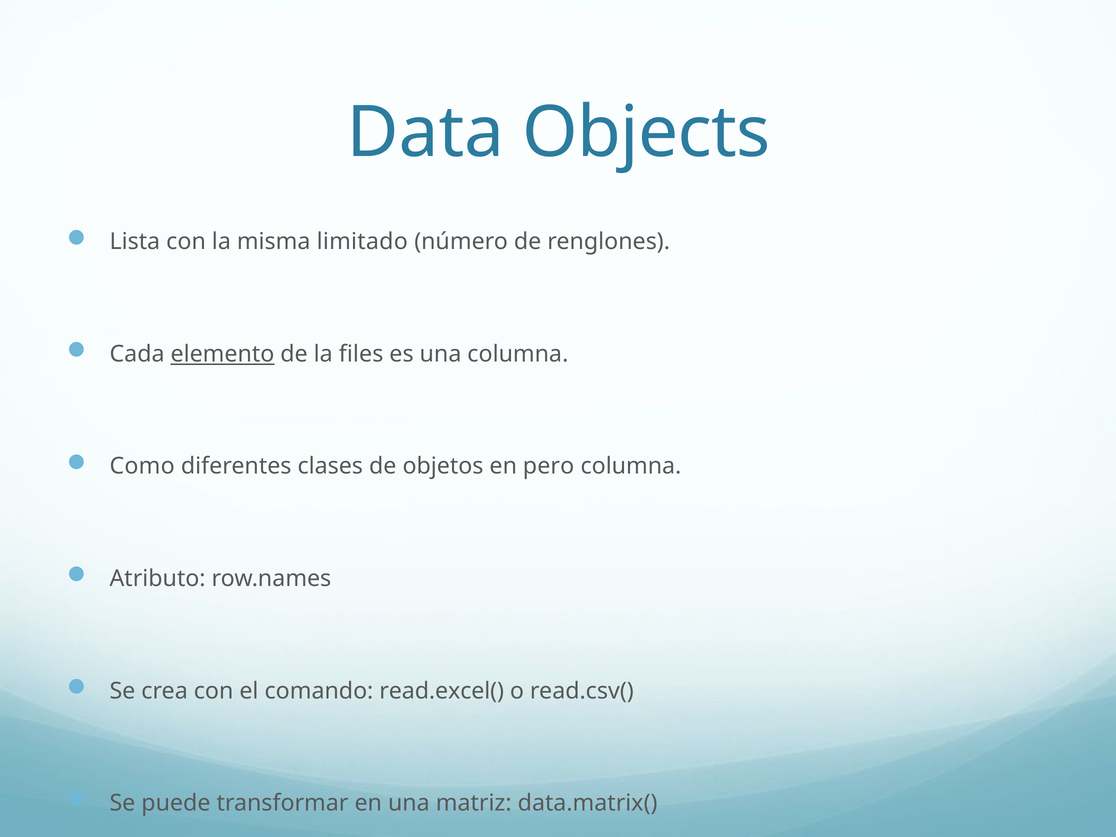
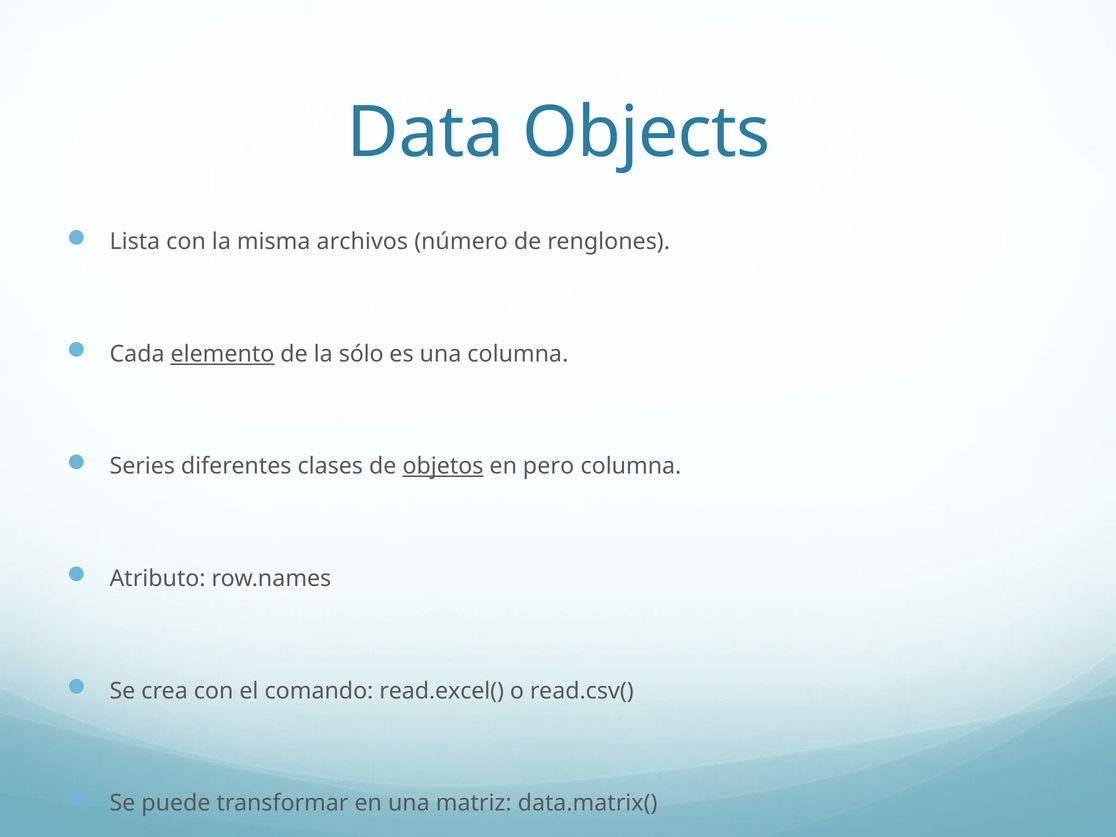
limitado: limitado -> archivos
files: files -> sólo
Como: Como -> Series
objetos underline: none -> present
